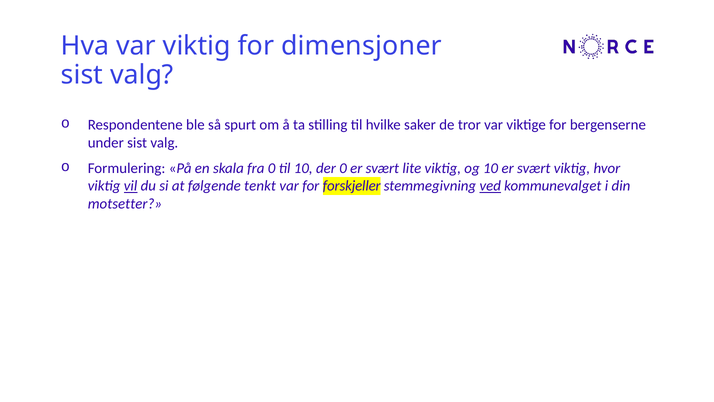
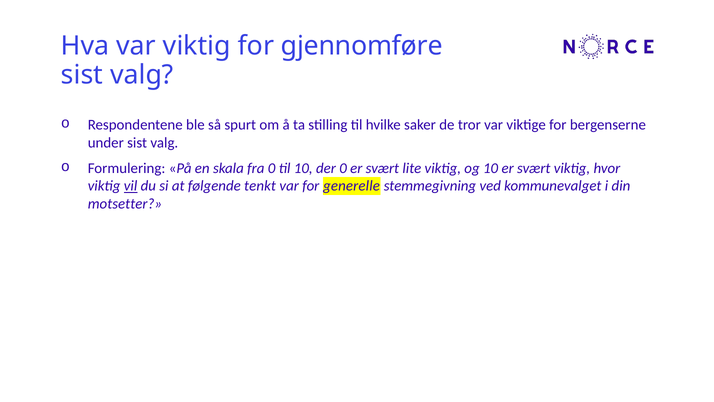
dimensjoner: dimensjoner -> gjennomføre
forskjeller: forskjeller -> generelle
ved underline: present -> none
